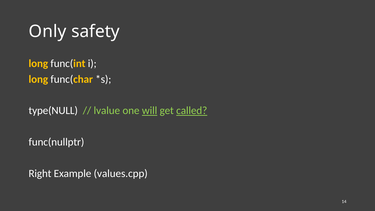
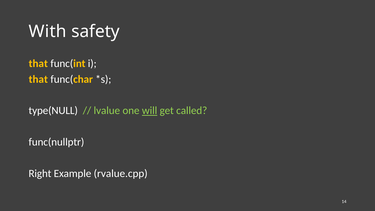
Only: Only -> With
long at (38, 63): long -> that
long at (38, 79): long -> that
called underline: present -> none
values.cpp: values.cpp -> rvalue.cpp
